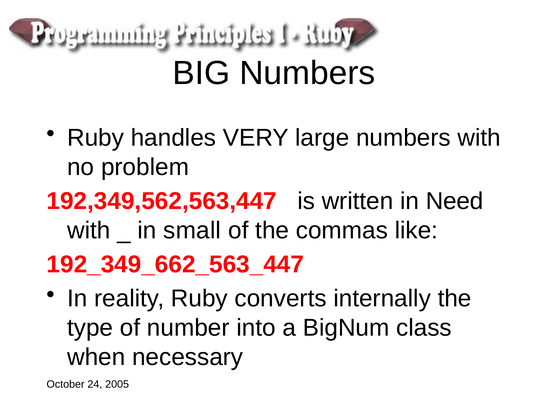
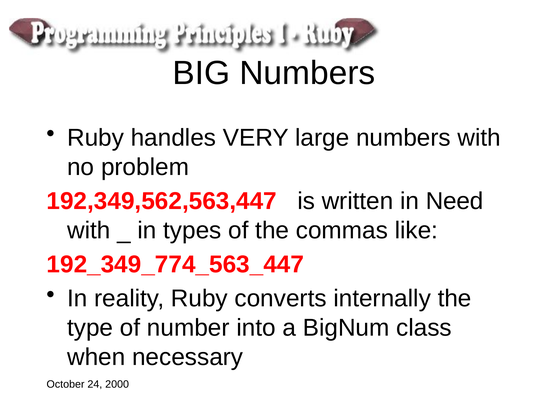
small: small -> types
192_349_662_563_447: 192_349_662_563_447 -> 192_349_774_563_447
2005: 2005 -> 2000
